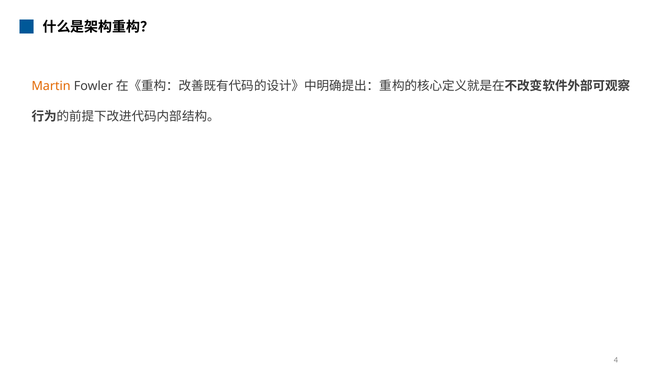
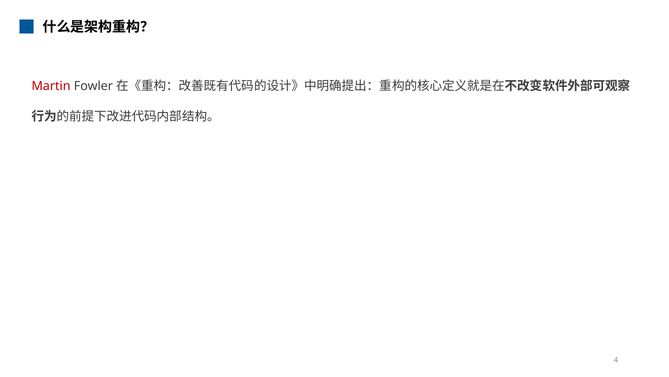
Martin colour: orange -> red
